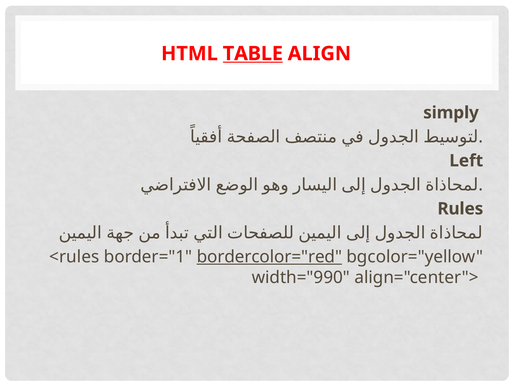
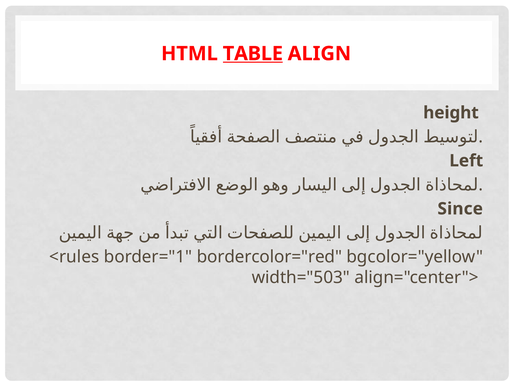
simply: simply -> height
Rules: Rules -> Since
bordercolor="red underline: present -> none
width="990: width="990 -> width="503
